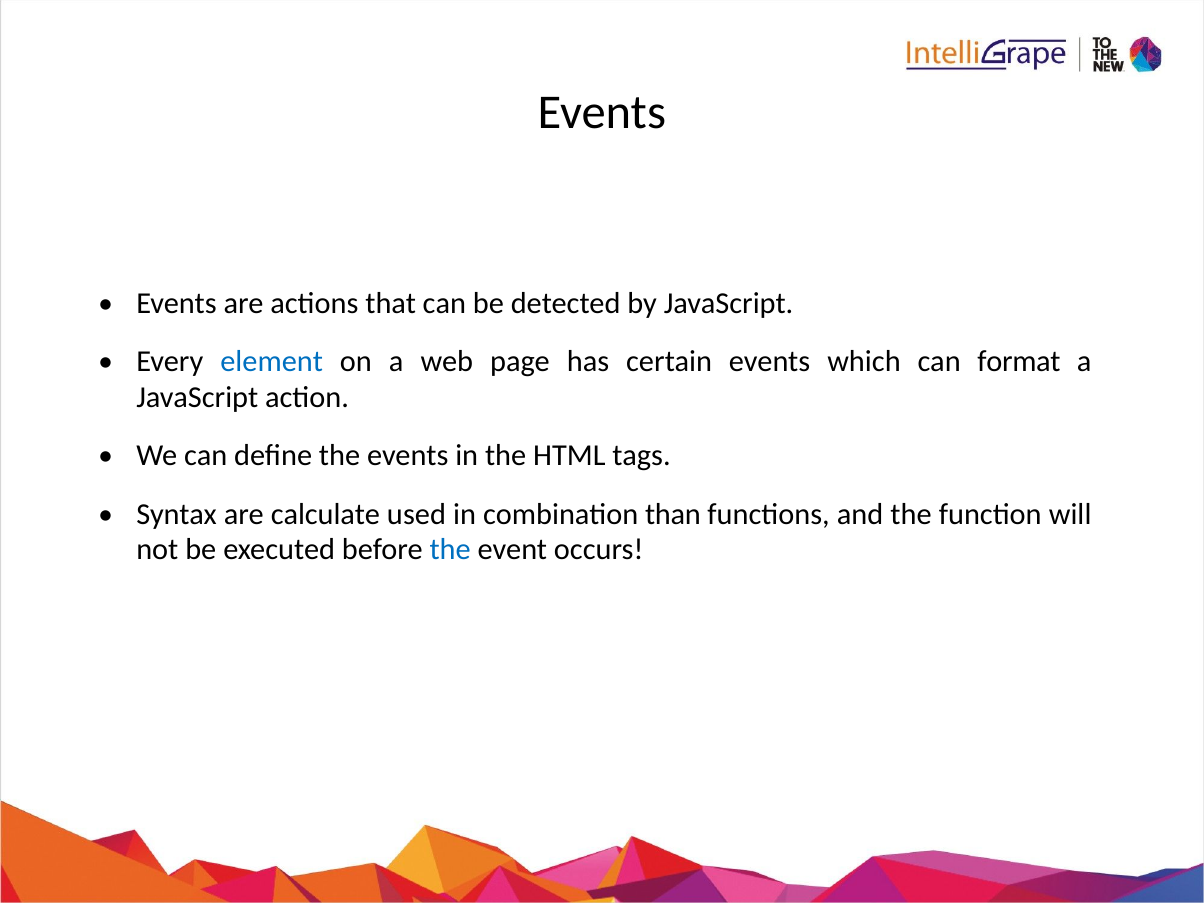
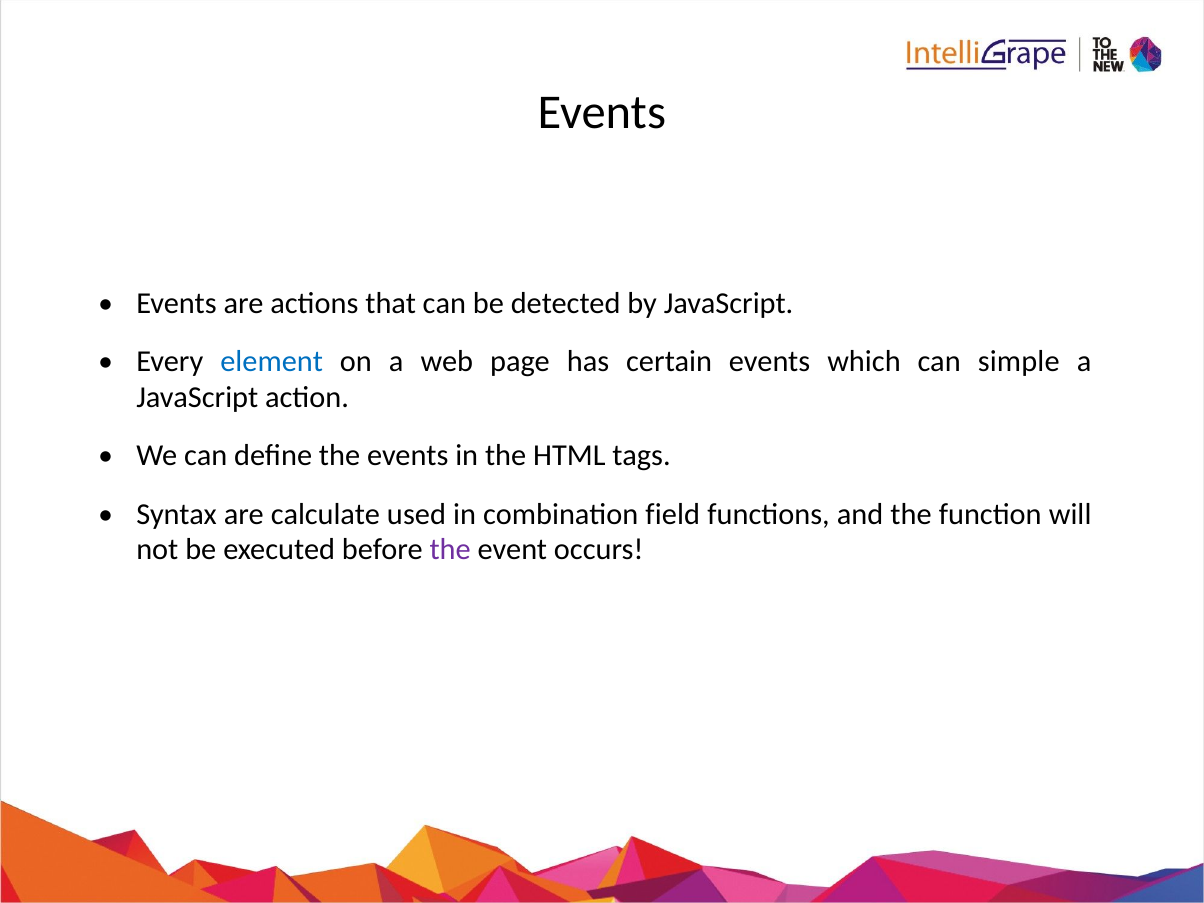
format: format -> simple
than: than -> field
the at (450, 550) colour: blue -> purple
